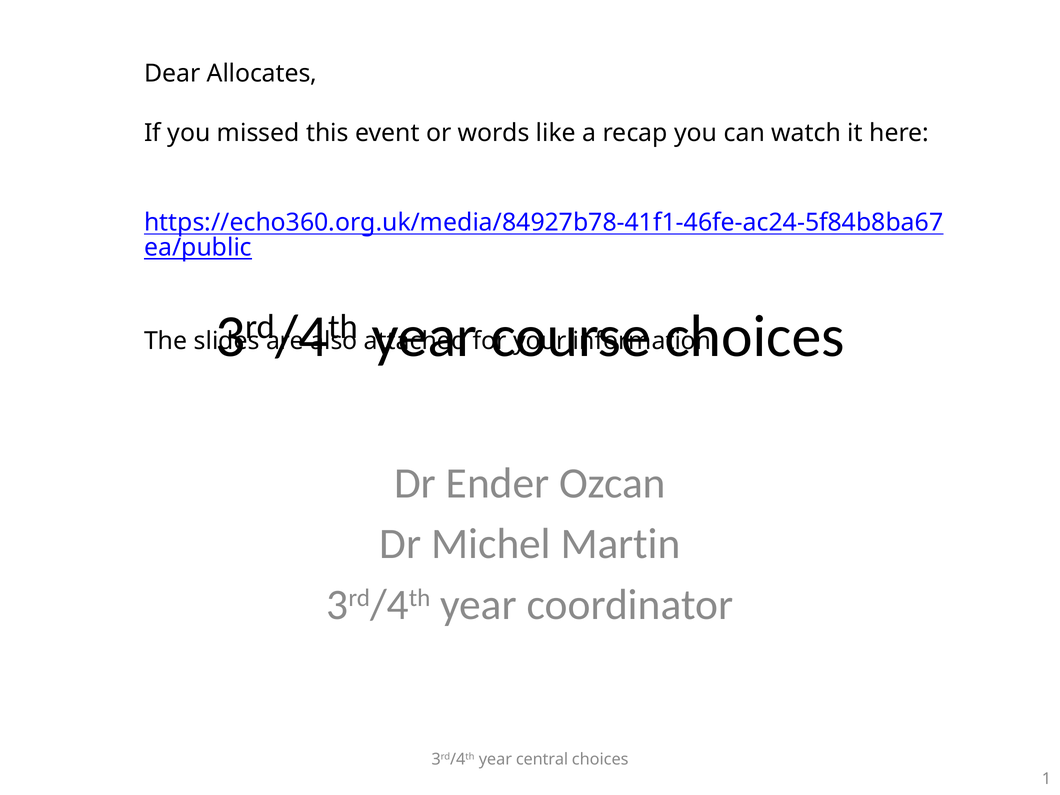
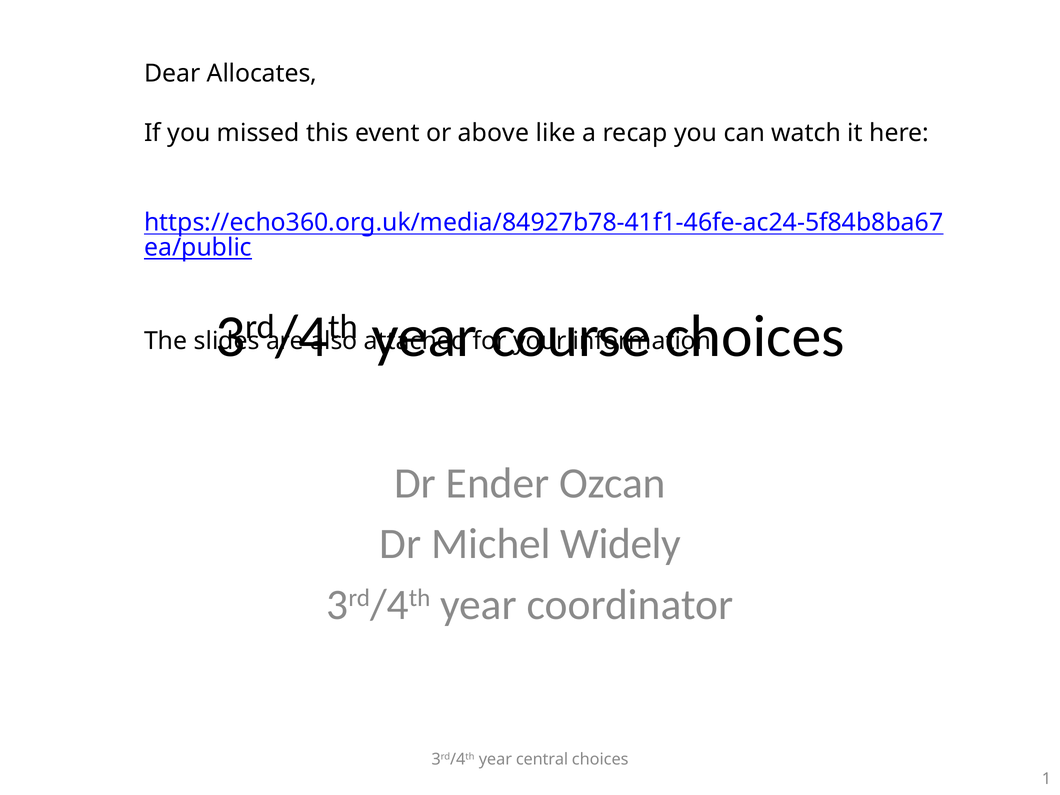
words: words -> above
Martin: Martin -> Widely
